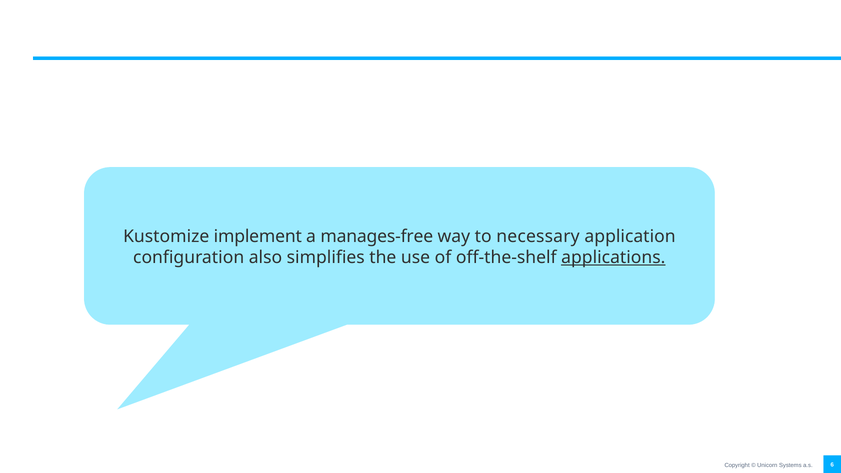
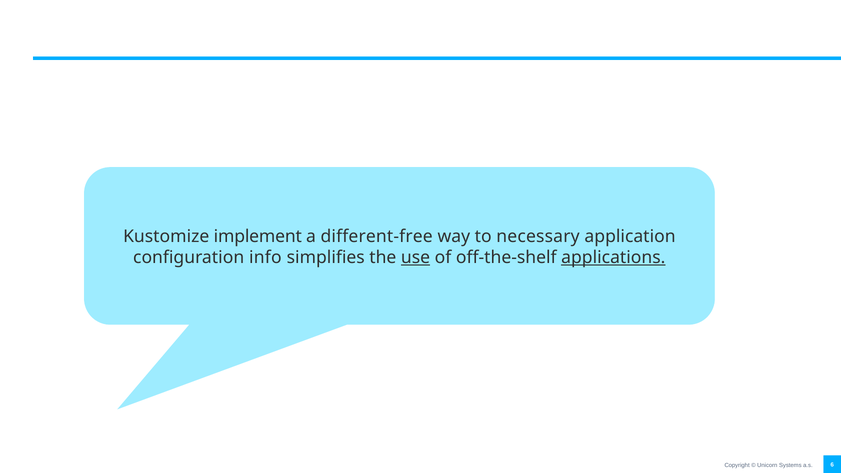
manages-free: manages-free -> different-free
also: also -> info
use underline: none -> present
